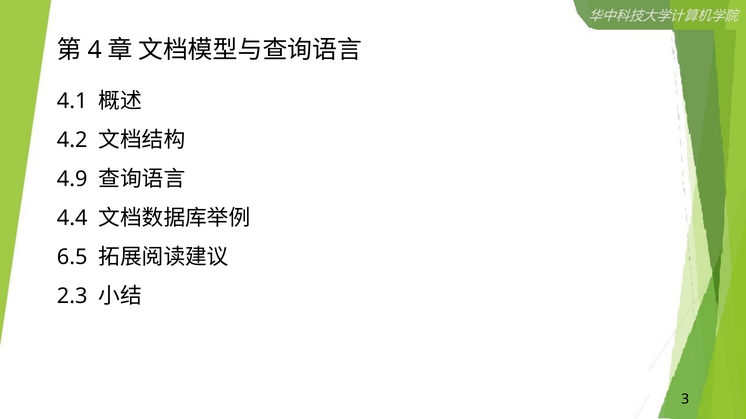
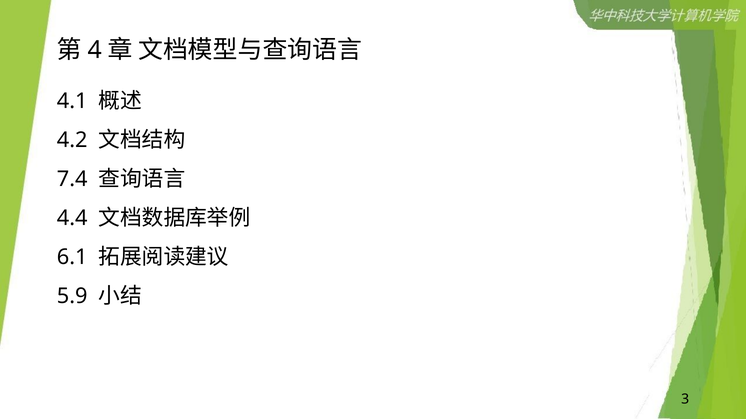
4.9: 4.9 -> 7.4
6.5: 6.5 -> 6.1
2.3: 2.3 -> 5.9
